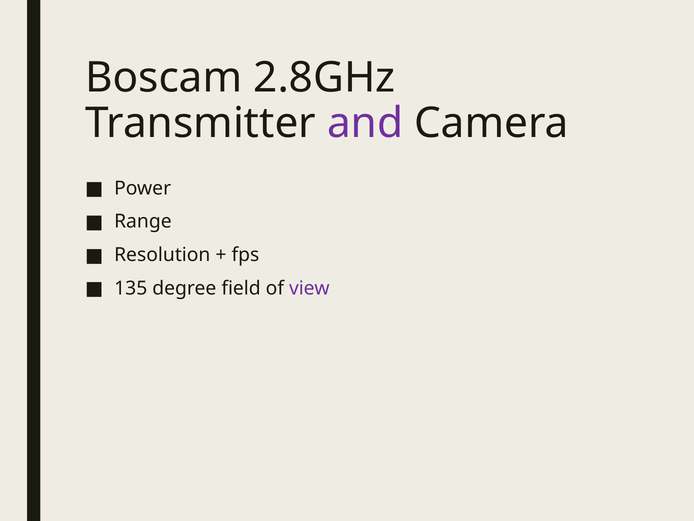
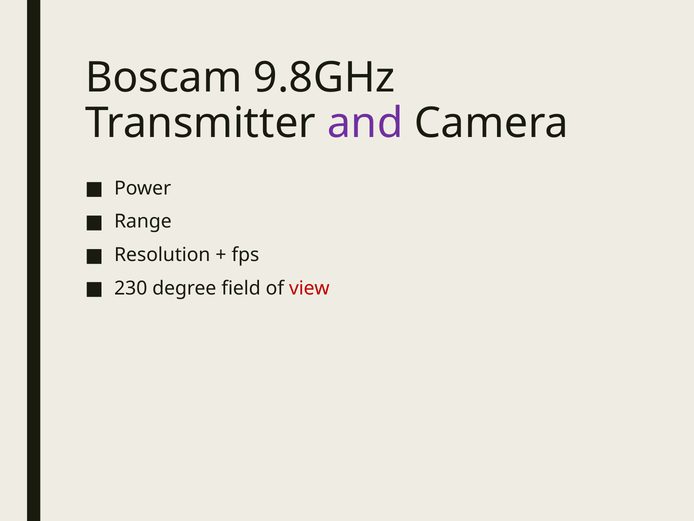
2.8GHz: 2.8GHz -> 9.8GHz
135: 135 -> 230
view colour: purple -> red
